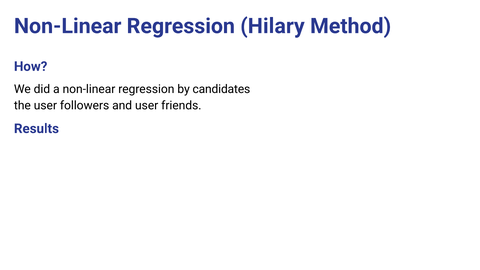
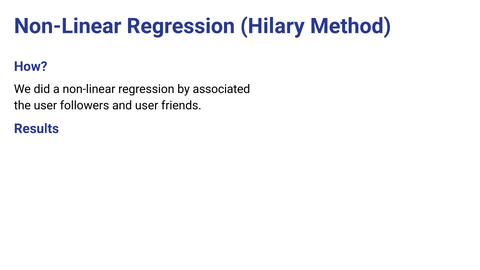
candidates: candidates -> associated
